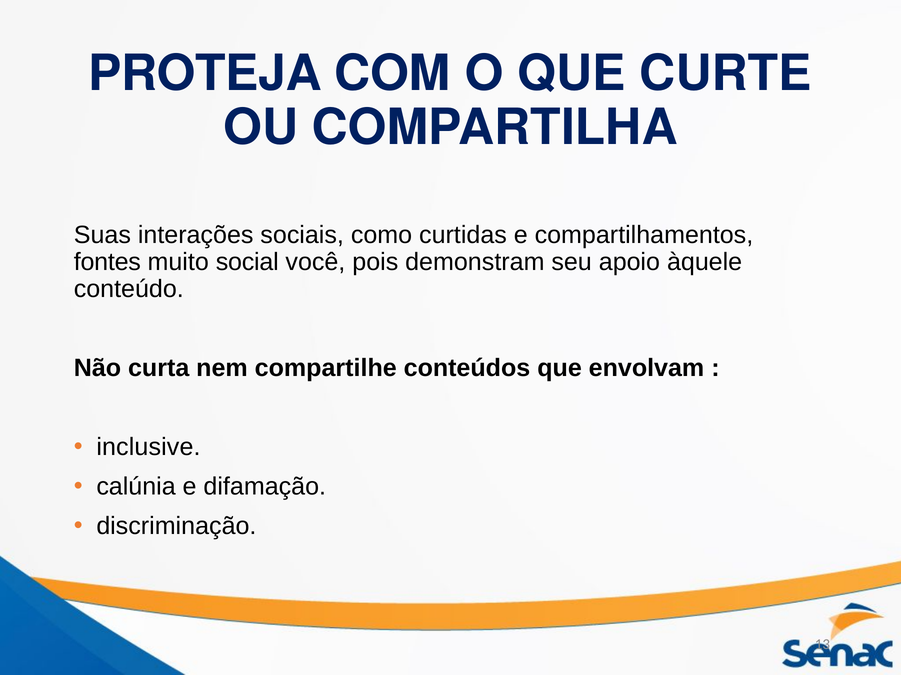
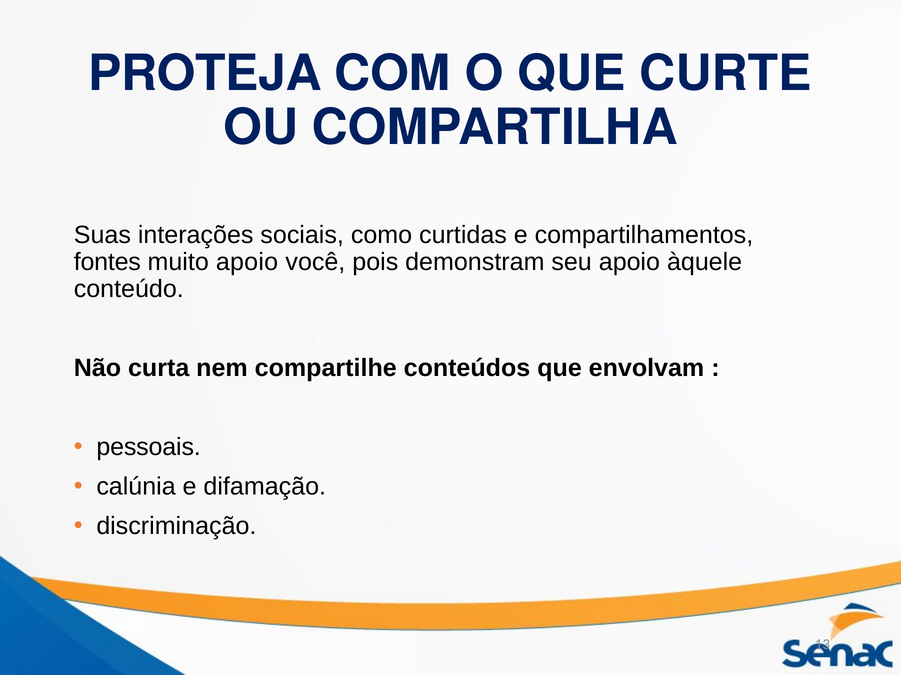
muito social: social -> apoio
inclusive: inclusive -> pessoais
